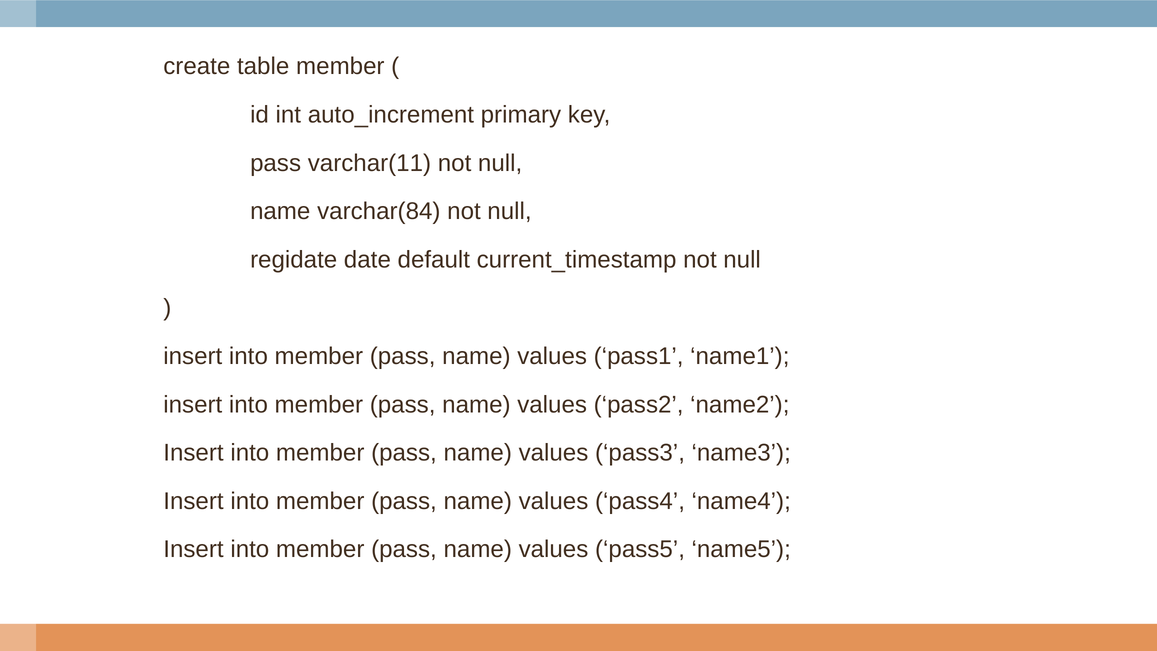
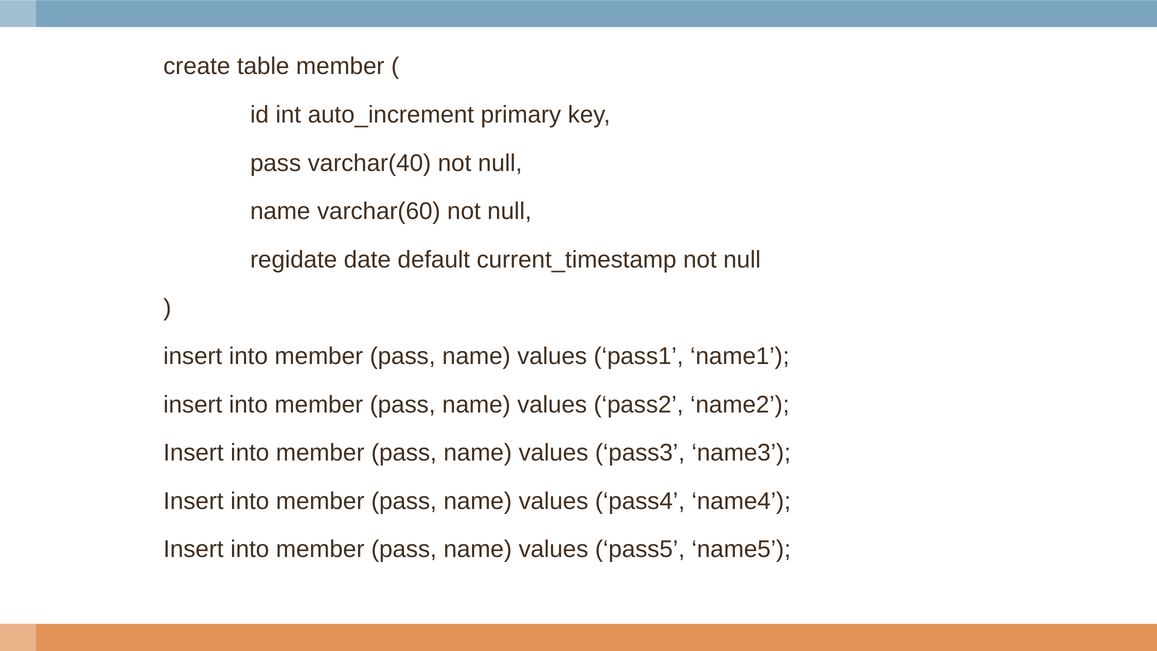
varchar(11: varchar(11 -> varchar(40
varchar(84: varchar(84 -> varchar(60
